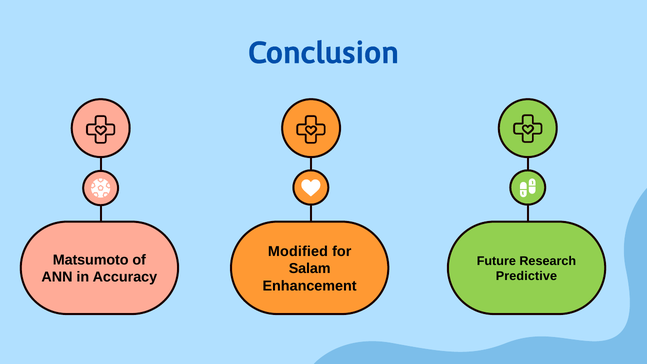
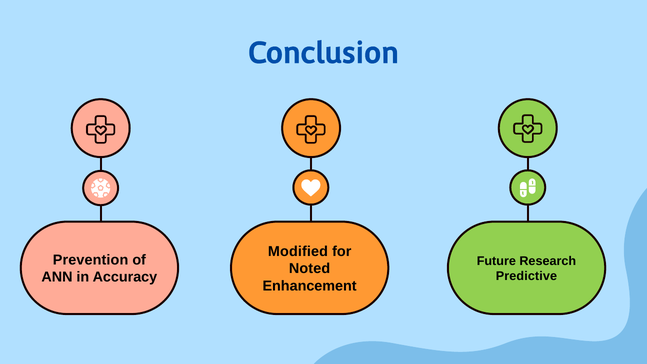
Matsumoto: Matsumoto -> Prevention
Salam: Salam -> Noted
